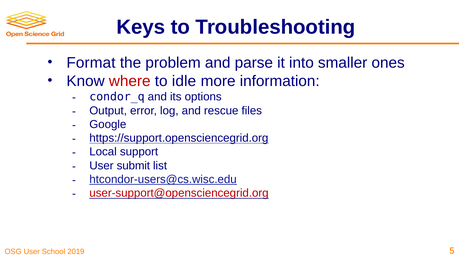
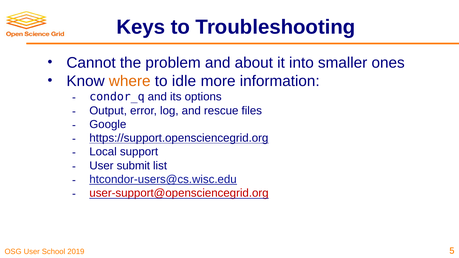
Format: Format -> Cannot
parse: parse -> about
where colour: red -> orange
